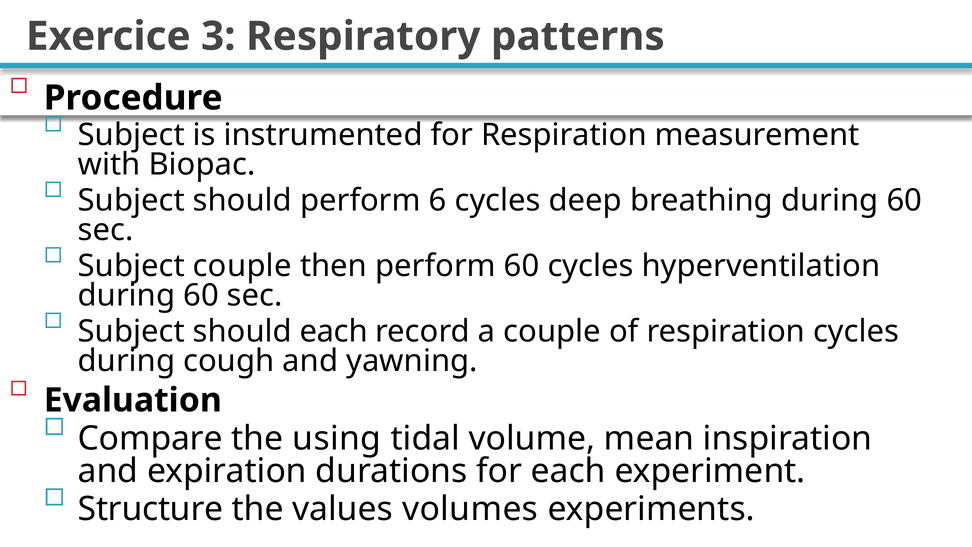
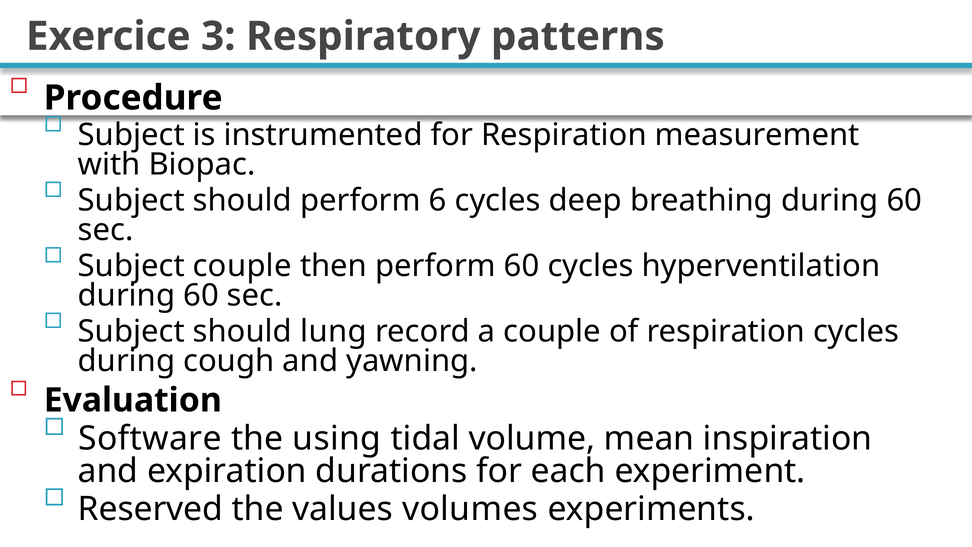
should each: each -> lung
Compare: Compare -> Software
Structure: Structure -> Reserved
